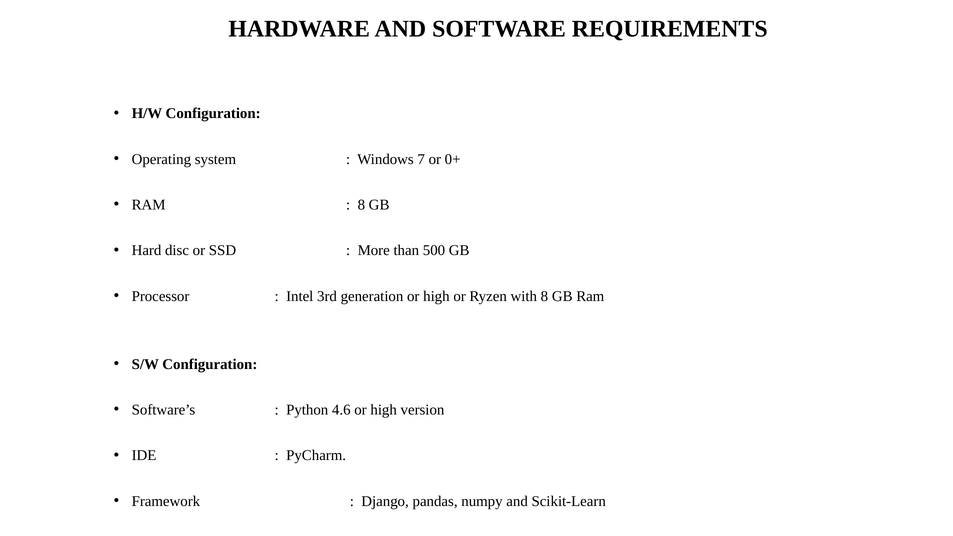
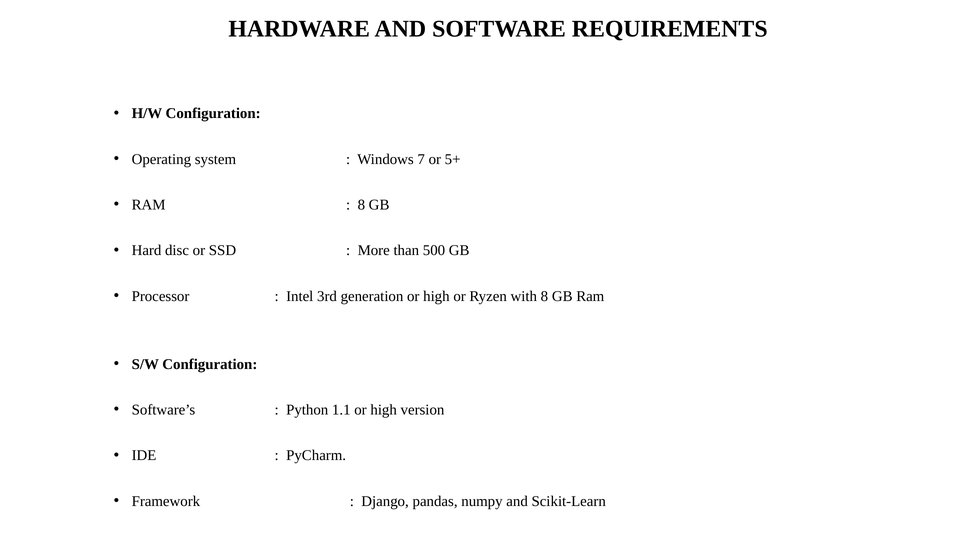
0+: 0+ -> 5+
4.6: 4.6 -> 1.1
